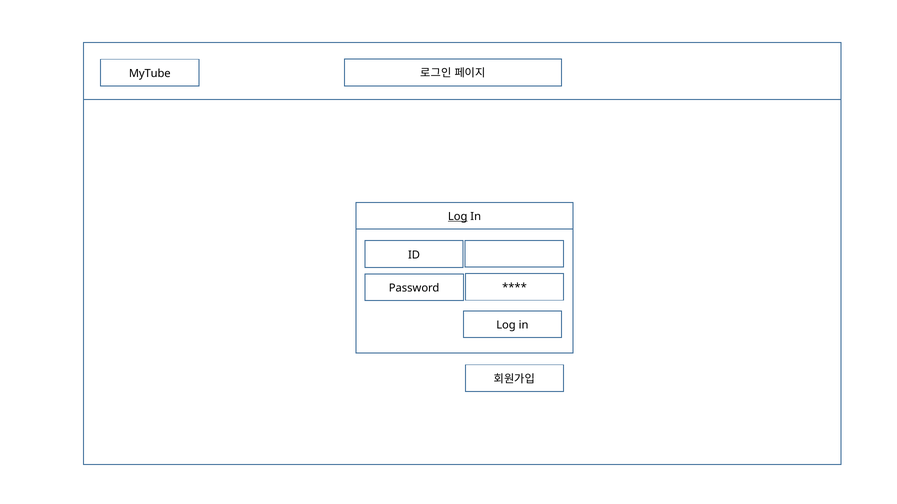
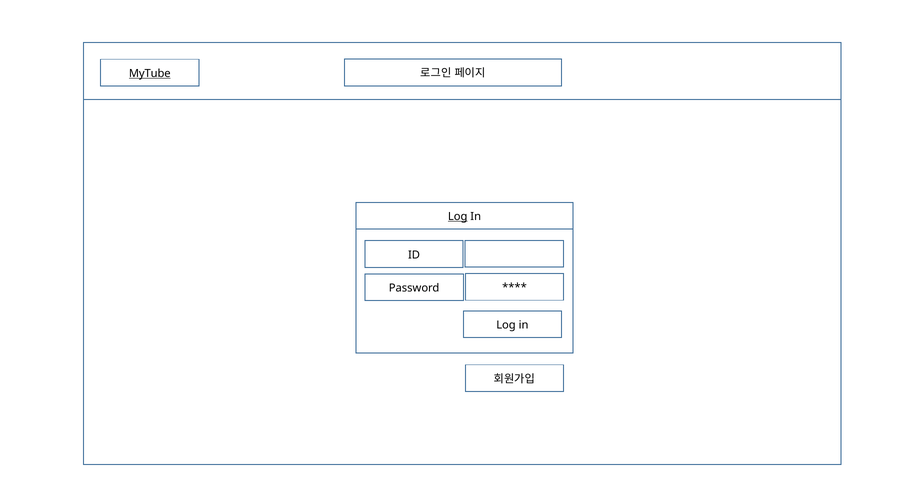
MyTube underline: none -> present
